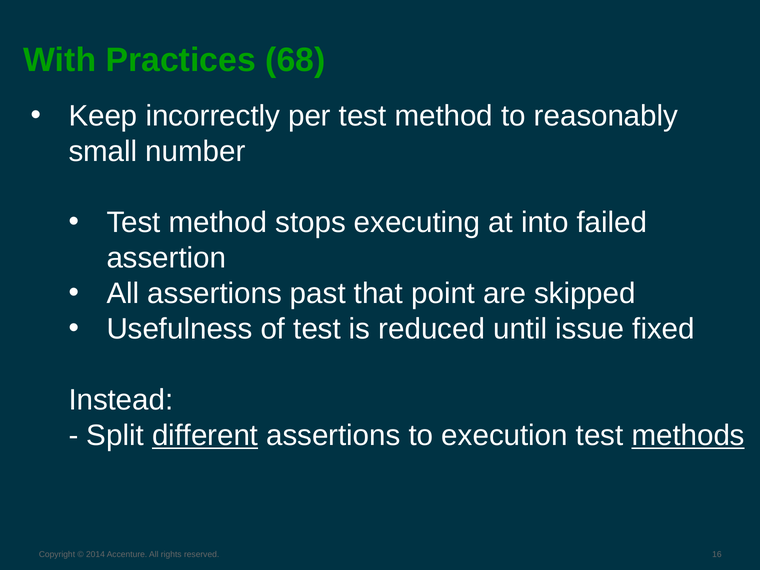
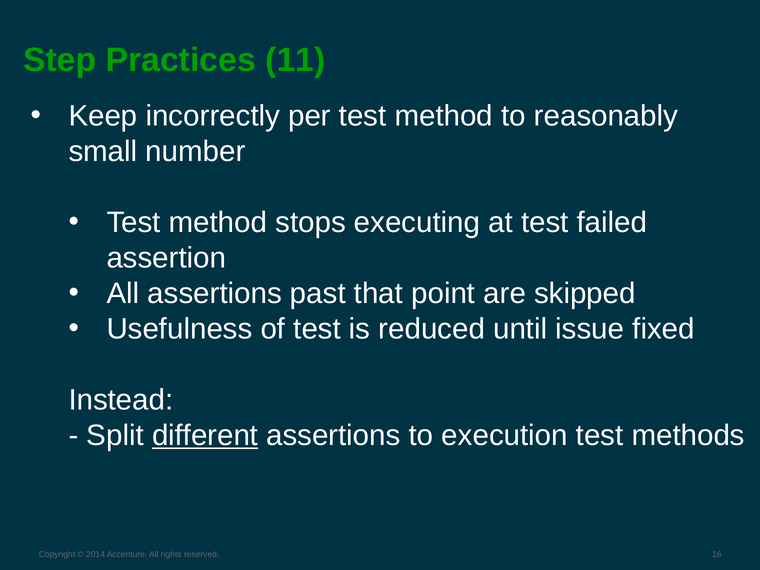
With: With -> Step
68: 68 -> 11
at into: into -> test
methods underline: present -> none
